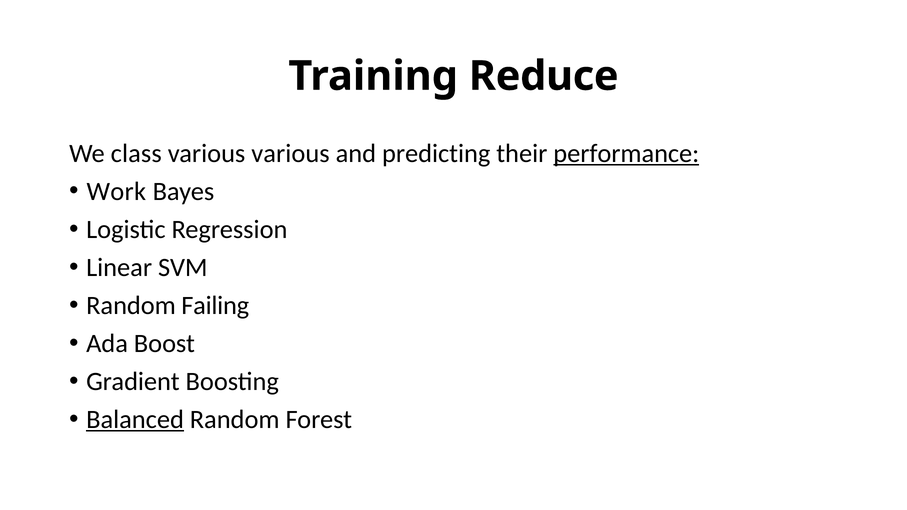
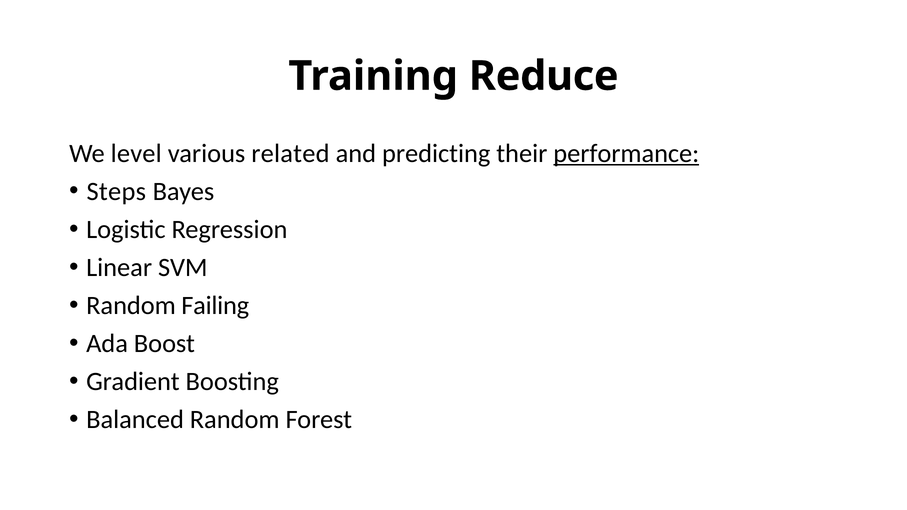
class: class -> level
various various: various -> related
Work: Work -> Steps
Balanced underline: present -> none
